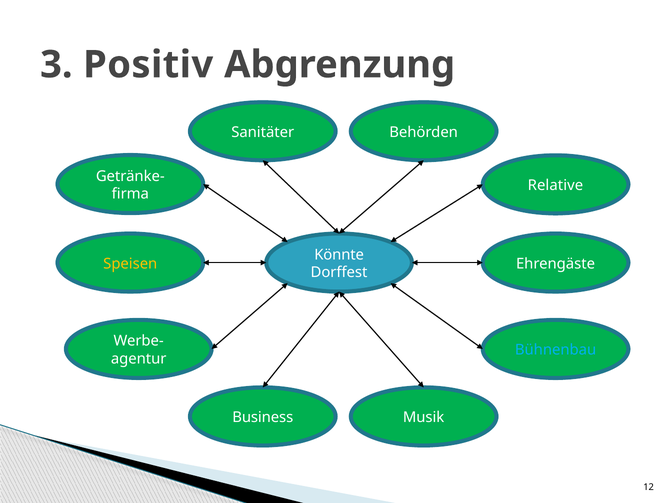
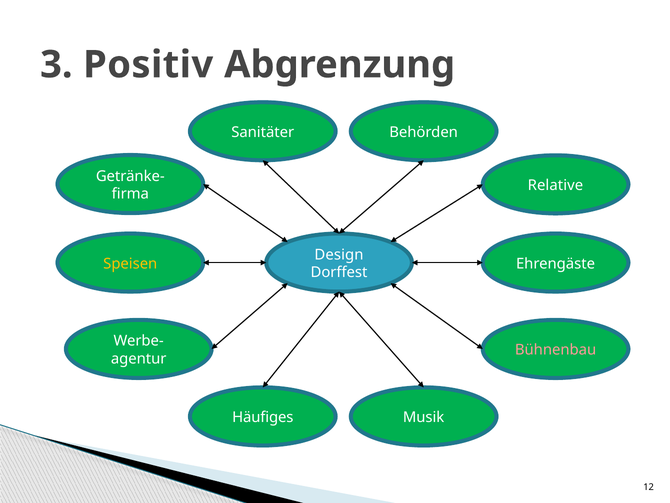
Könnte: Könnte -> Design
Bühnenbau colour: light blue -> pink
Business: Business -> Häufiges
